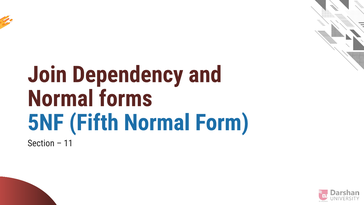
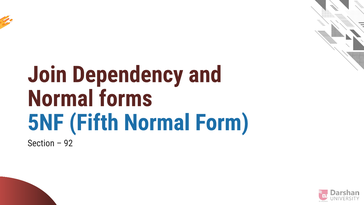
11: 11 -> 92
